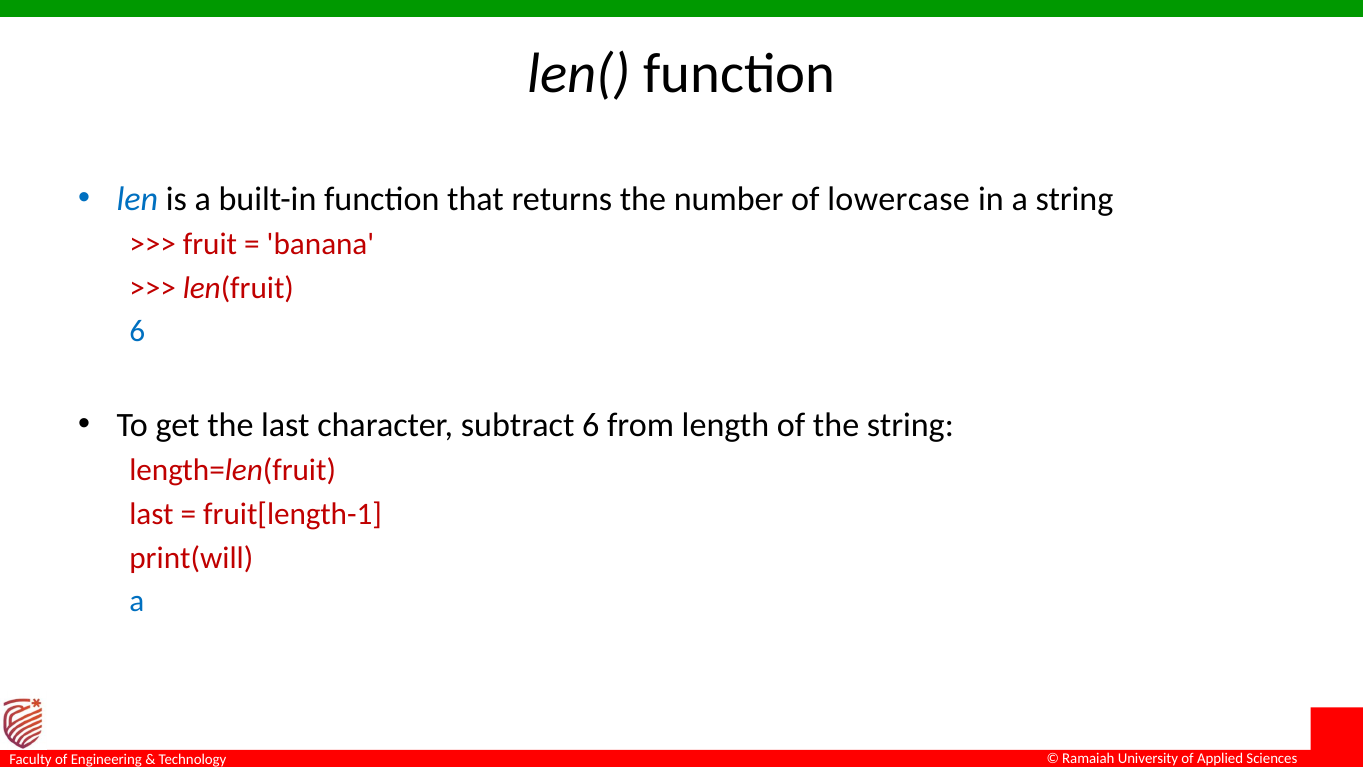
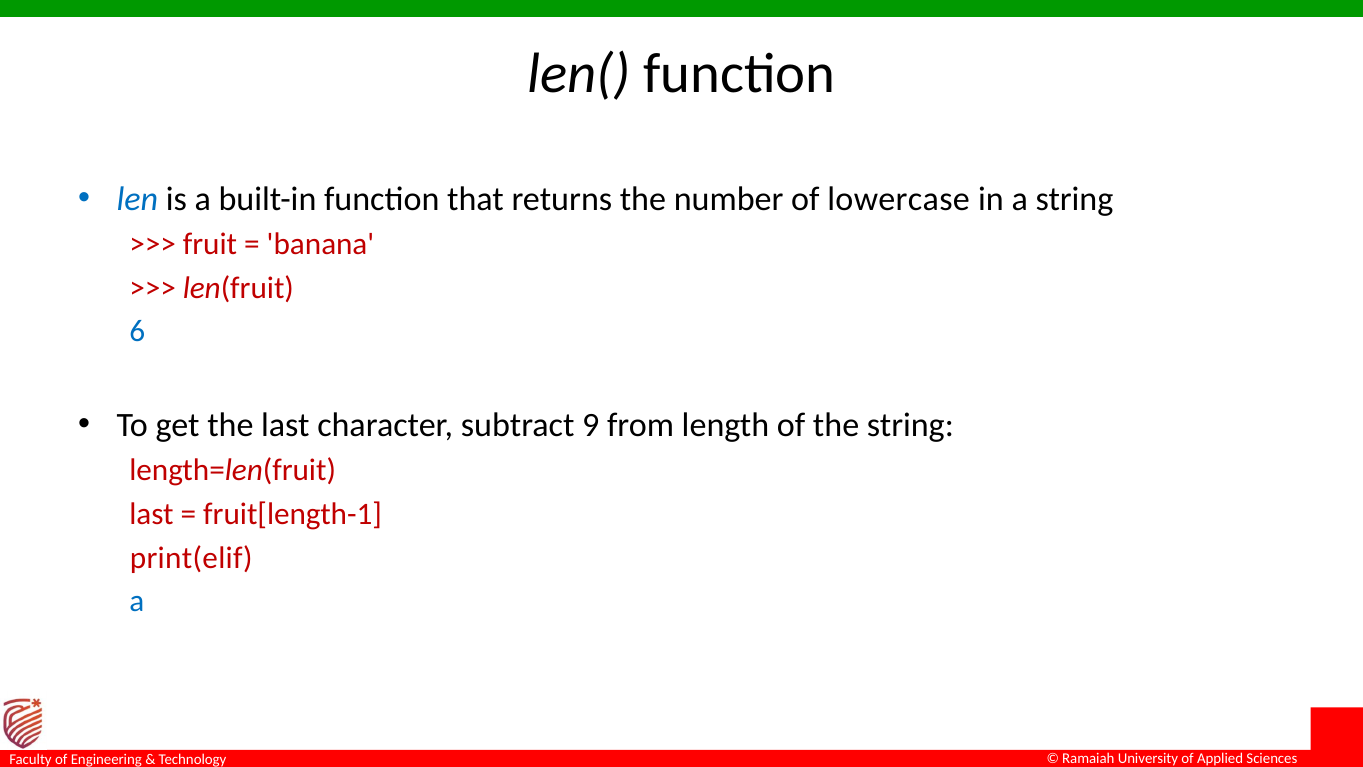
subtract 6: 6 -> 9
print(will: print(will -> print(elif
